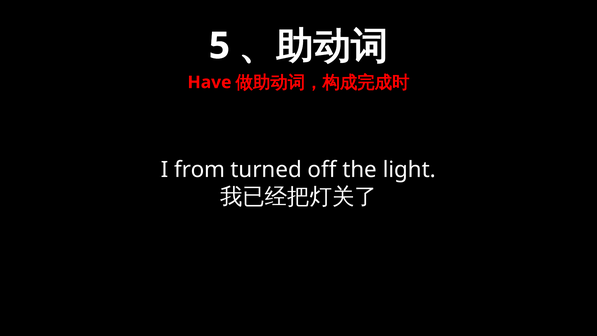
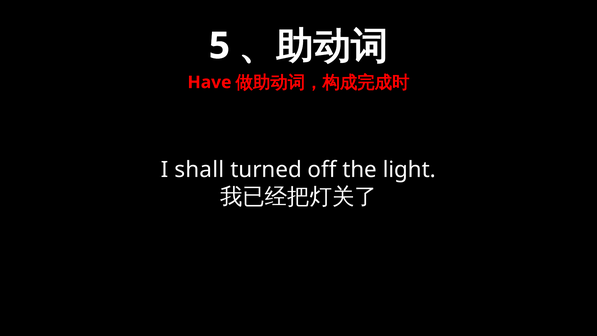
from: from -> shall
